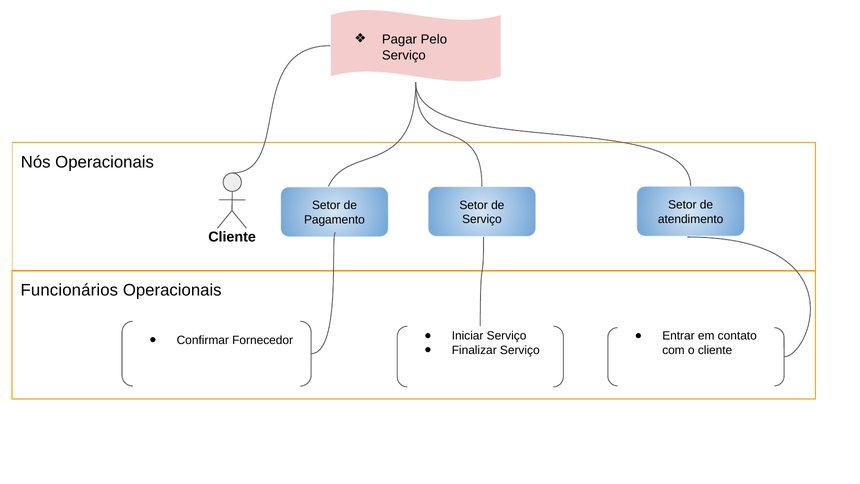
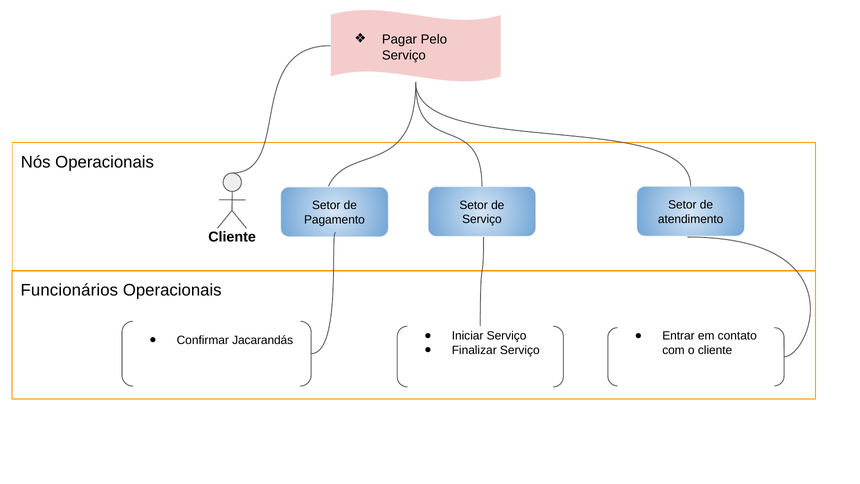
Fornecedor: Fornecedor -> Jacarandás
